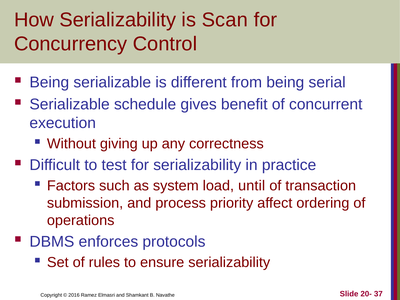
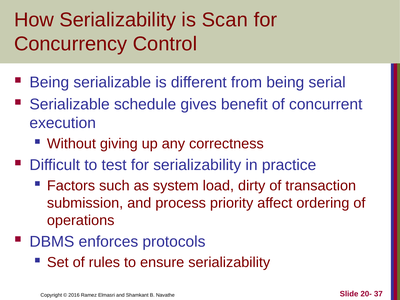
until: until -> dirty
